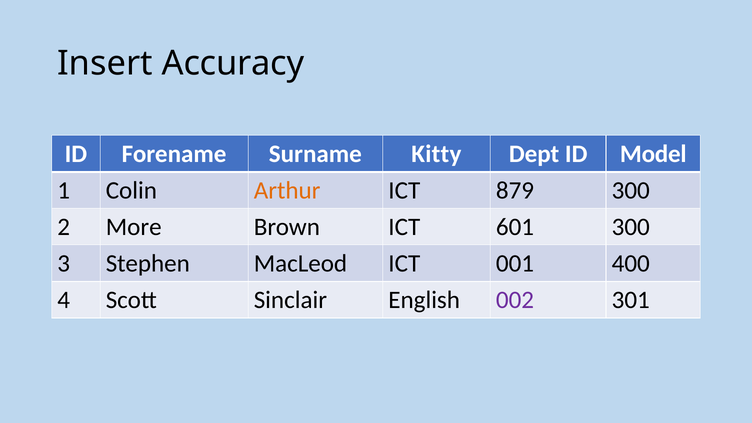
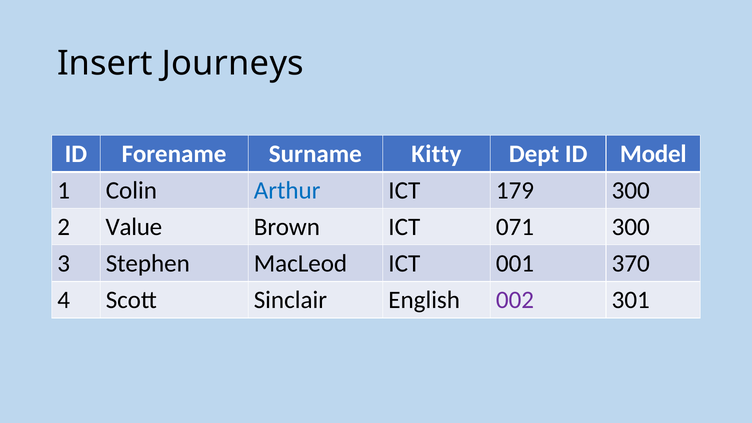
Accuracy: Accuracy -> Journeys
Arthur colour: orange -> blue
879: 879 -> 179
More: More -> Value
601: 601 -> 071
400: 400 -> 370
